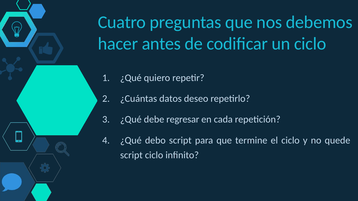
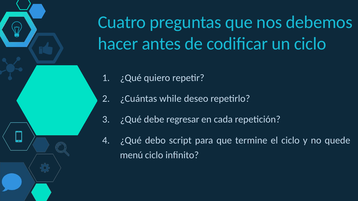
datos: datos -> while
script at (131, 155): script -> menú
